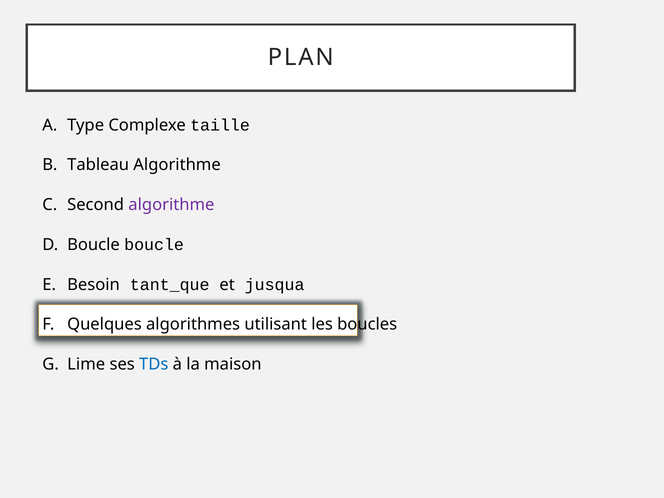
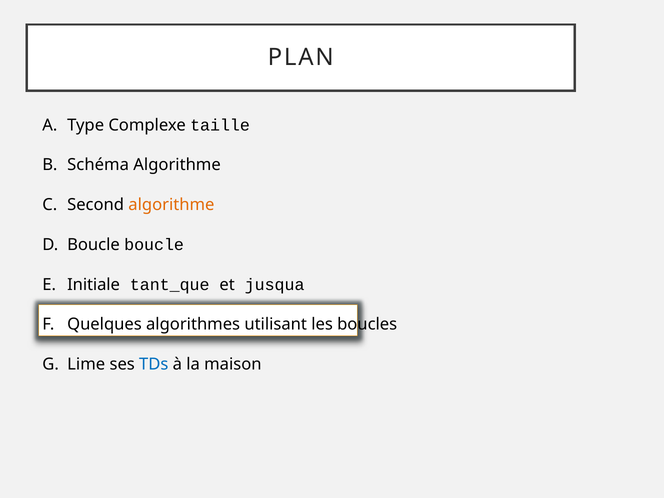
Tableau: Tableau -> Schéma
algorithme at (171, 205) colour: purple -> orange
Besoin: Besoin -> Initiale
